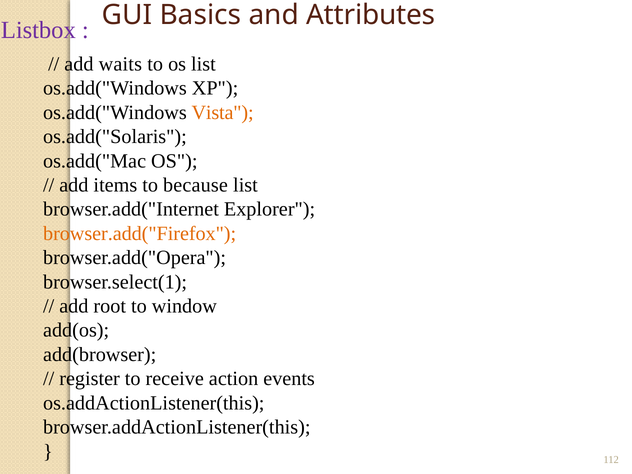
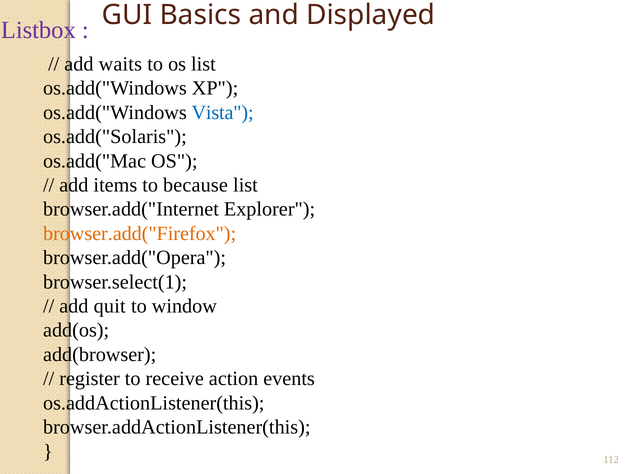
Attributes: Attributes -> Displayed
Vista colour: orange -> blue
root: root -> quit
